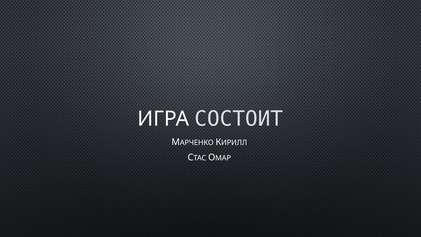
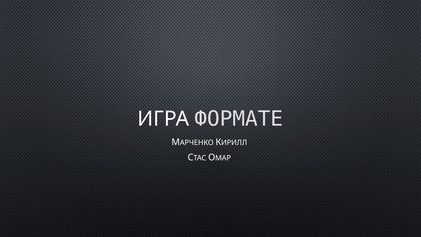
СОСТОИТ: СОСТОИТ -> ФОРМАТЕ
